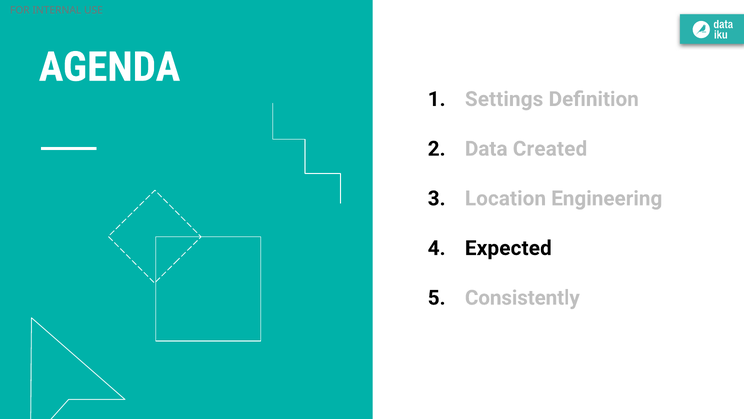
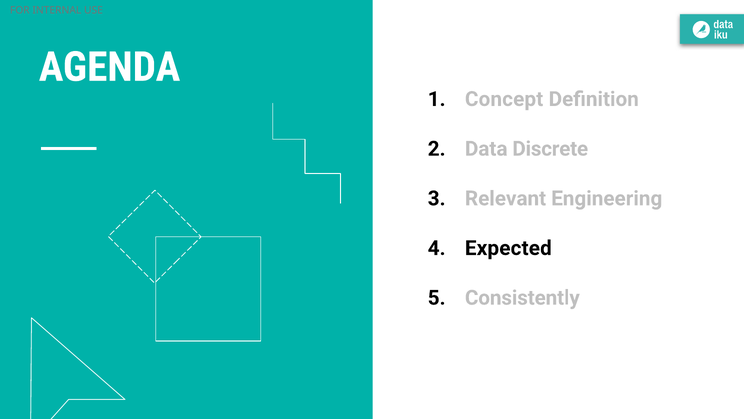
Settings: Settings -> Concept
Created: Created -> Discrete
Location: Location -> Relevant
